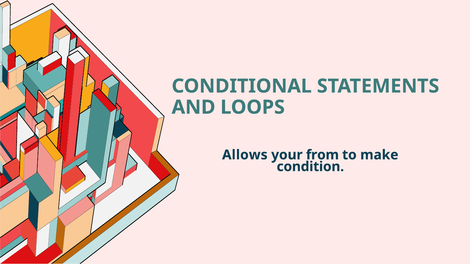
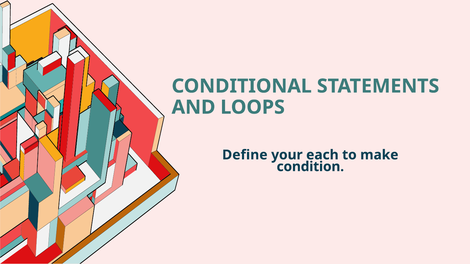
Allows: Allows -> Define
from: from -> each
